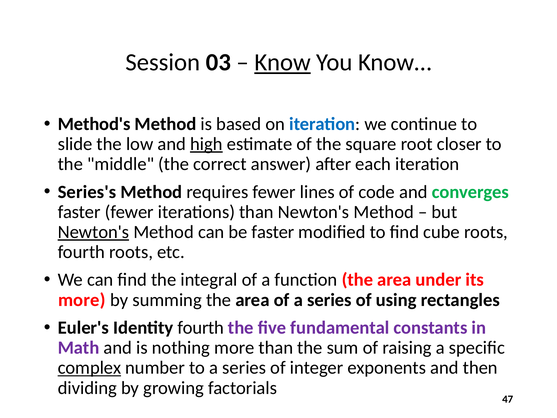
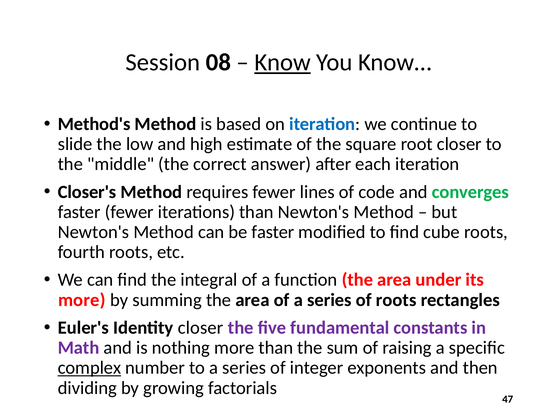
03: 03 -> 08
high underline: present -> none
Series's: Series's -> Closer's
Newton's at (93, 232) underline: present -> none
of using: using -> roots
Identity fourth: fourth -> closer
